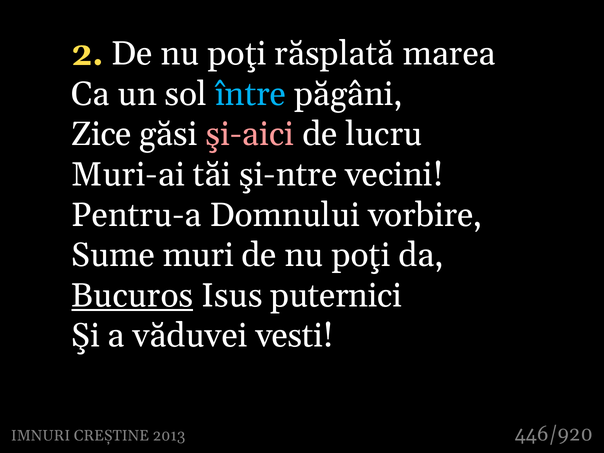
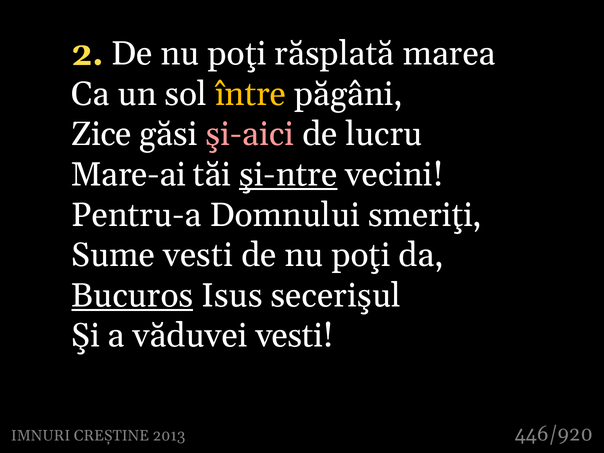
între colour: light blue -> yellow
Muri-ai: Muri-ai -> Mare-ai
şi-ntre underline: none -> present
vorbire: vorbire -> smeriţi
Sume muri: muri -> vesti
puternici: puternici -> secerişul
